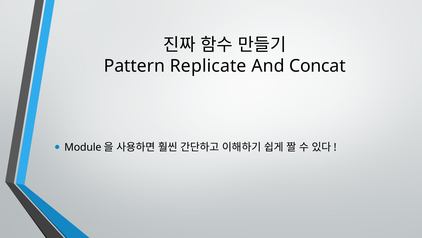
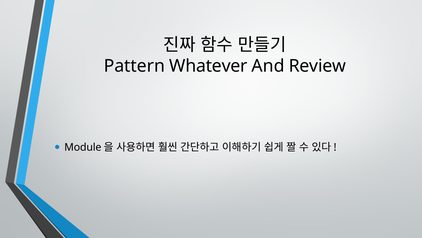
Replicate: Replicate -> Whatever
Concat: Concat -> Review
